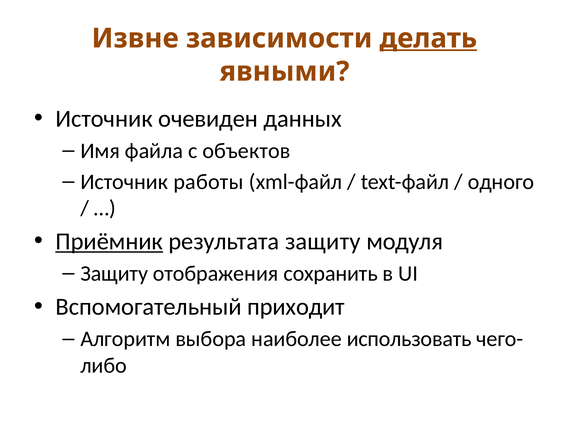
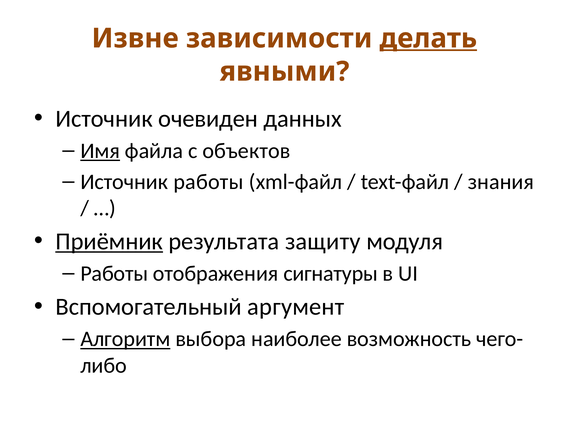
Имя underline: none -> present
одного: одного -> знания
Защиту at (114, 274): Защиту -> Работы
сохранить: сохранить -> сигнатуры
приходит: приходит -> аргумент
Алгоритм underline: none -> present
использовать: использовать -> возможность
